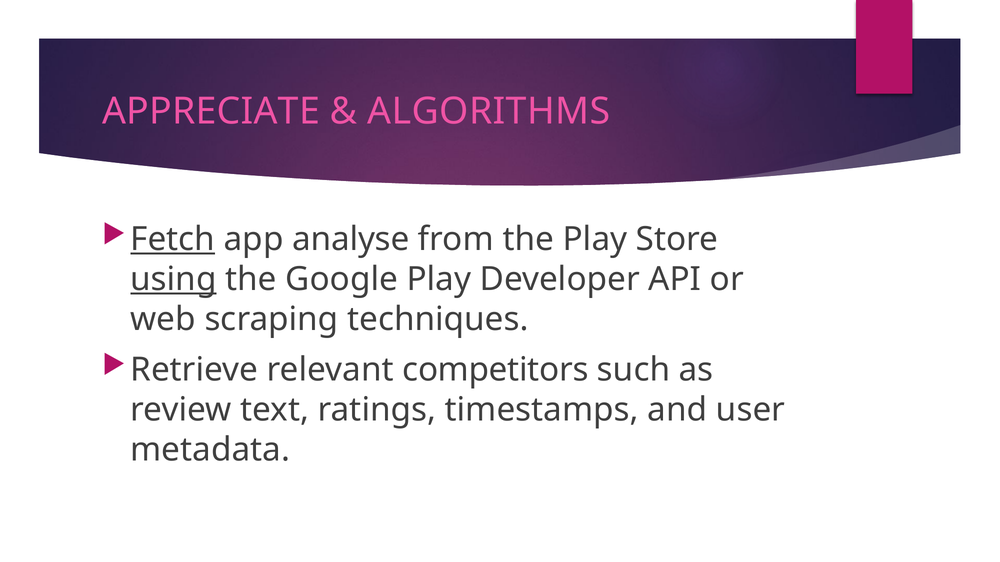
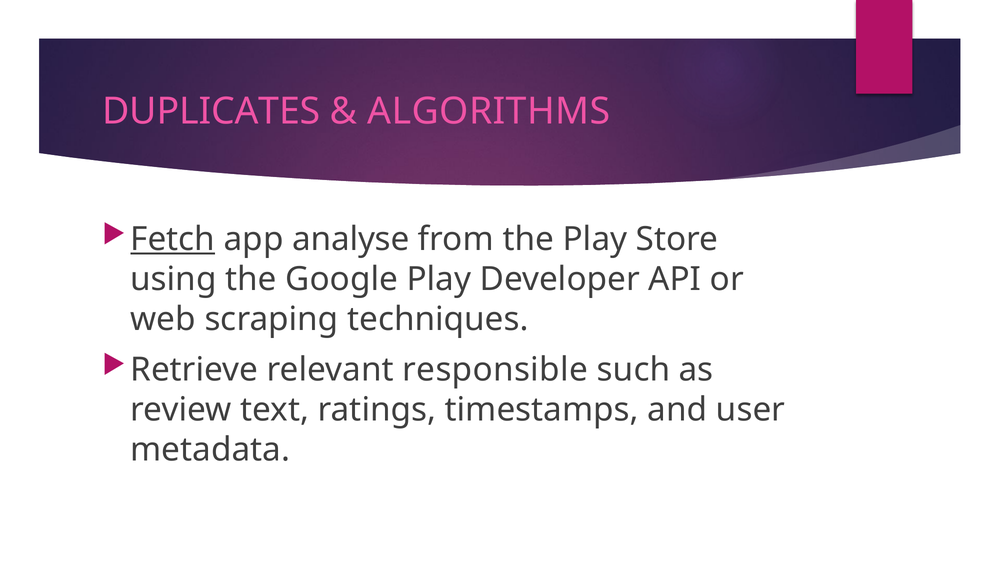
APPRECIATE: APPRECIATE -> DUPLICATES
using underline: present -> none
competitors: competitors -> responsible
